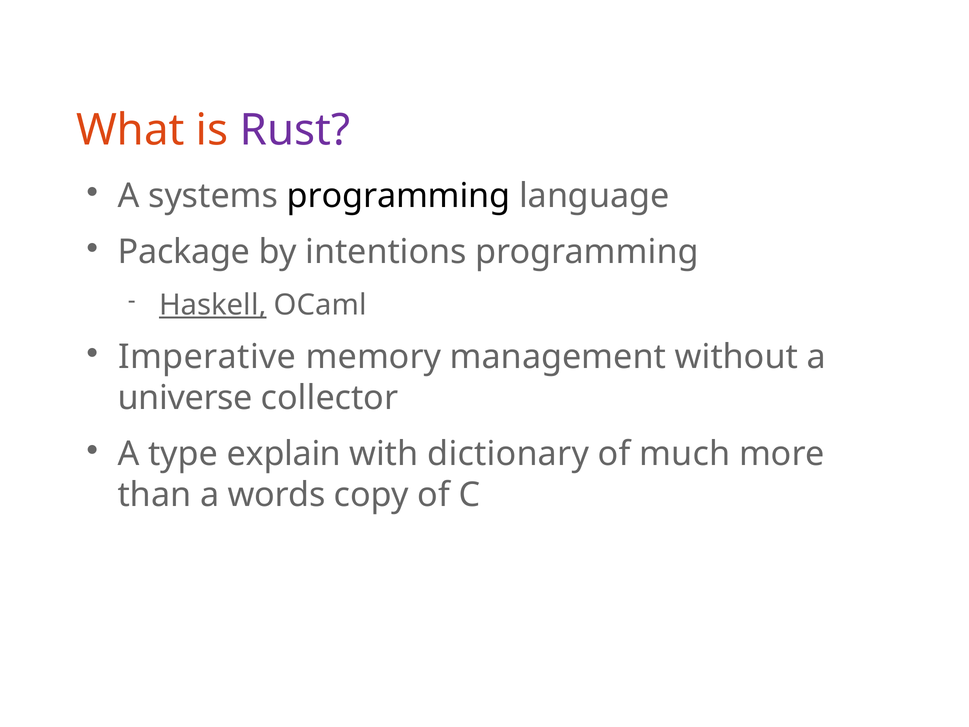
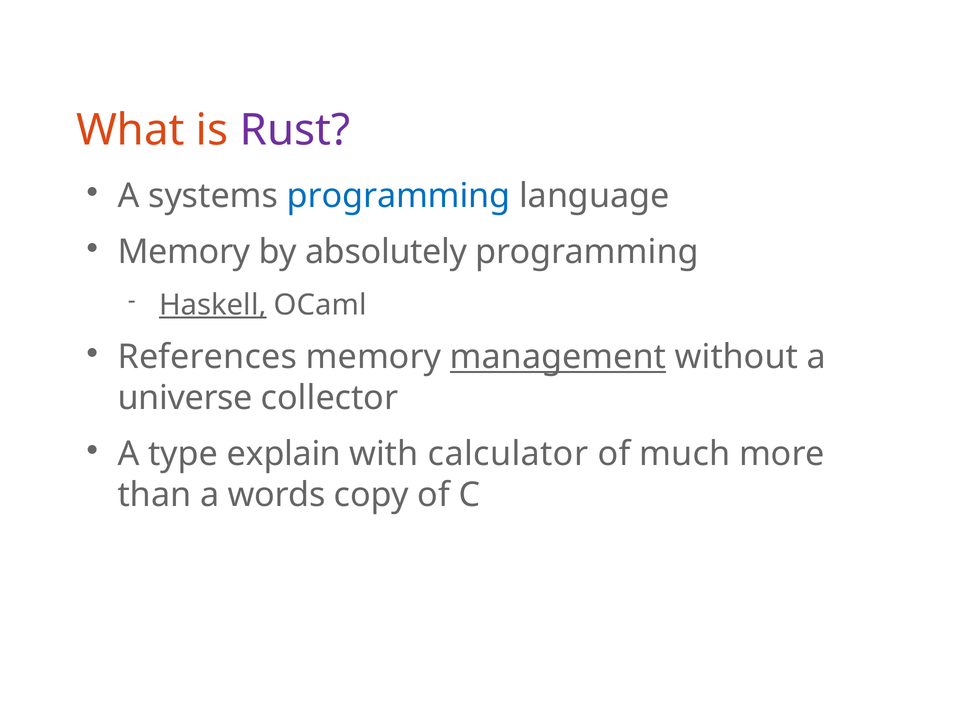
programming at (399, 196) colour: black -> blue
Package at (184, 252): Package -> Memory
intentions: intentions -> absolutely
Imperative: Imperative -> References
management underline: none -> present
dictionary: dictionary -> calculator
